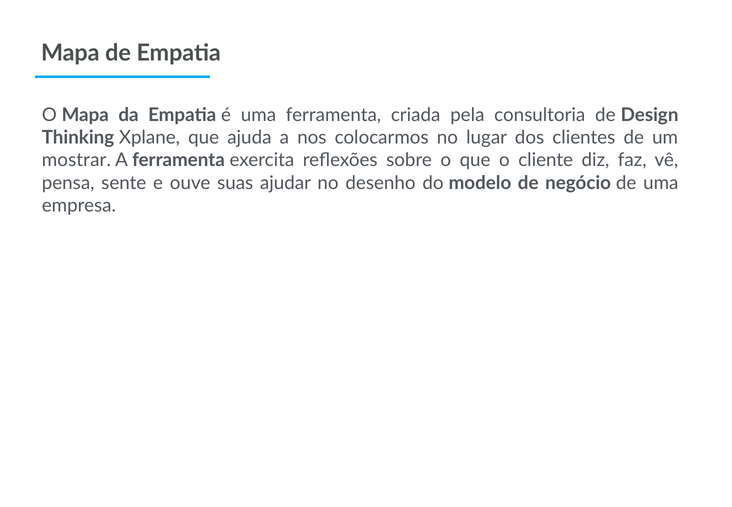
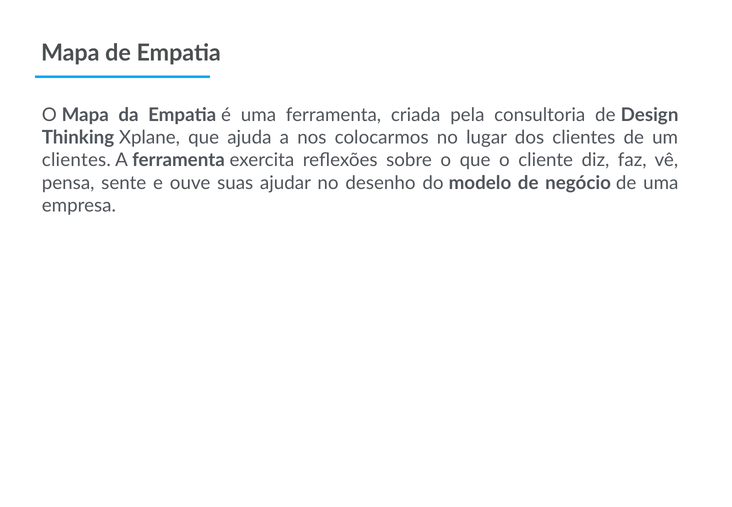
mostrar at (76, 160): mostrar -> clientes
